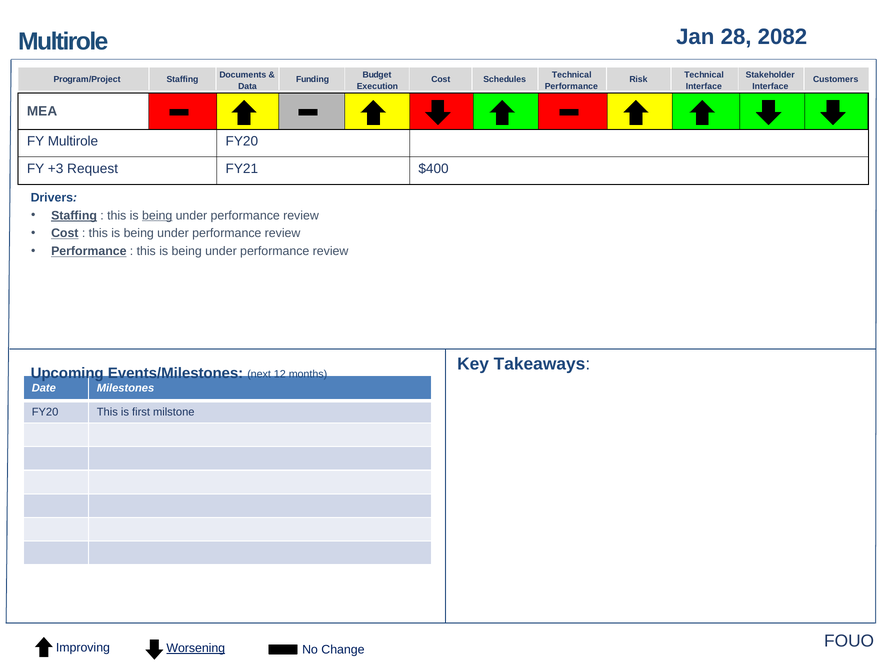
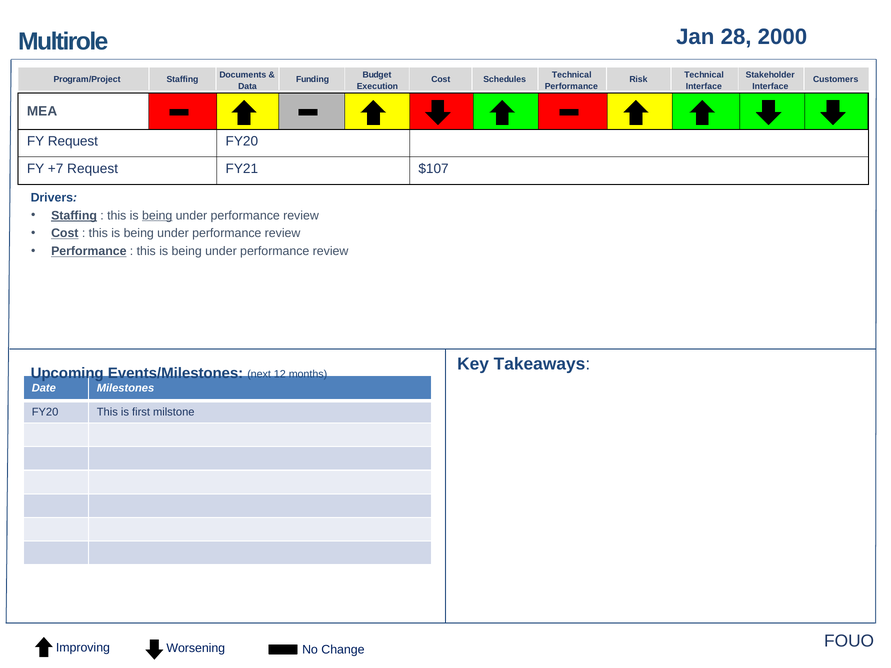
2082: 2082 -> 2000
FY Multirole: Multirole -> Request
+3: +3 -> +7
$400: $400 -> $107
Worsening underline: present -> none
